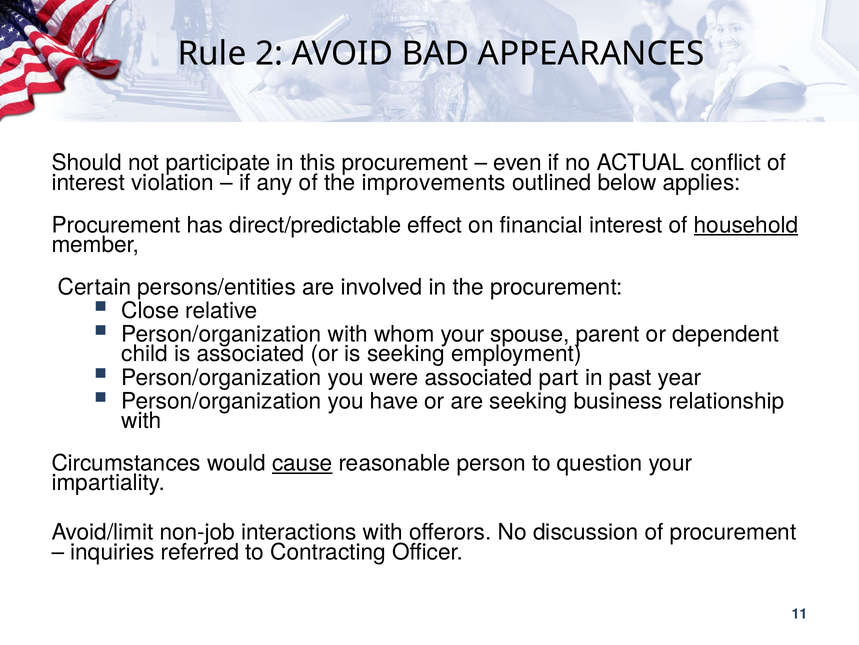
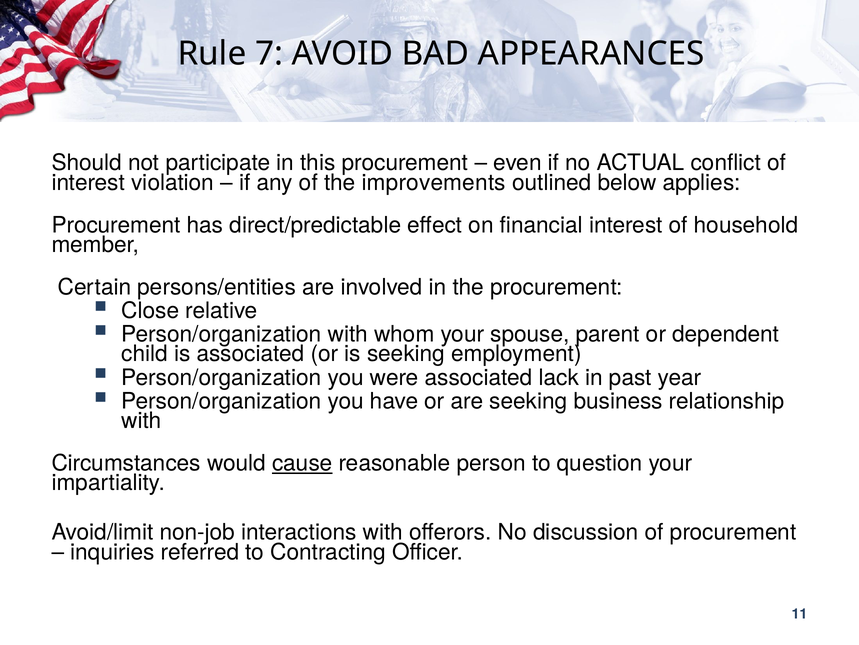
2: 2 -> 7
household underline: present -> none
part: part -> lack
